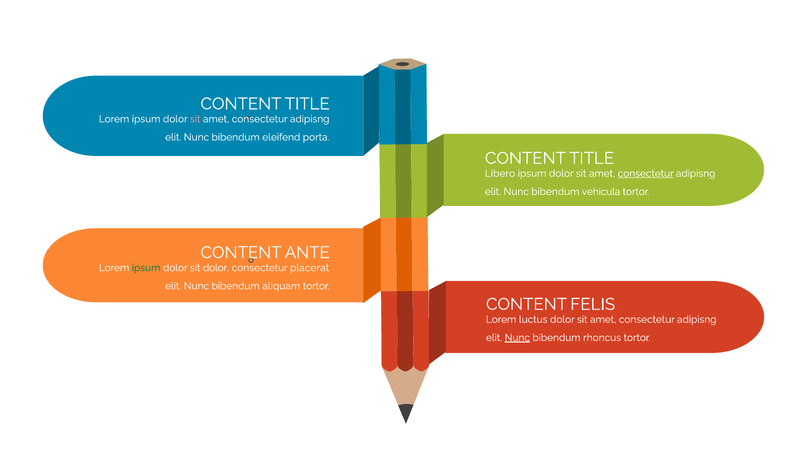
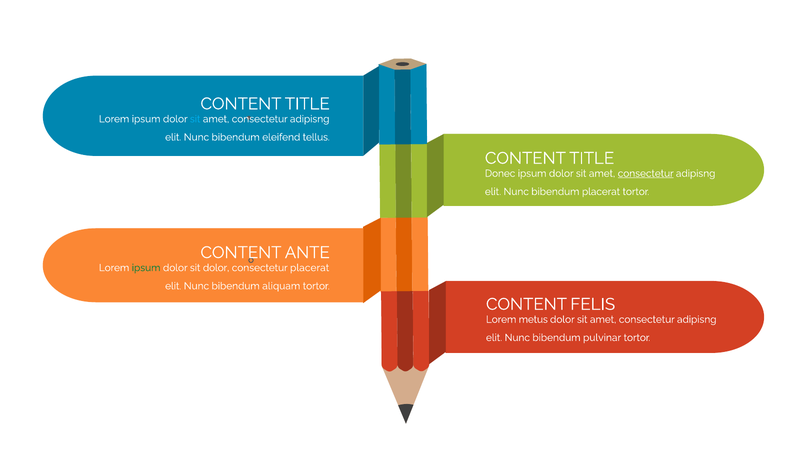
sit at (195, 119) colour: pink -> light blue
porta: porta -> tellus
Libero: Libero -> Donec
bibendum vehicula: vehicula -> placerat
luctus: luctus -> metus
Nunc at (517, 338) underline: present -> none
rhoncus: rhoncus -> pulvinar
